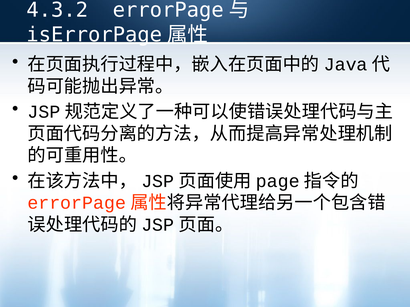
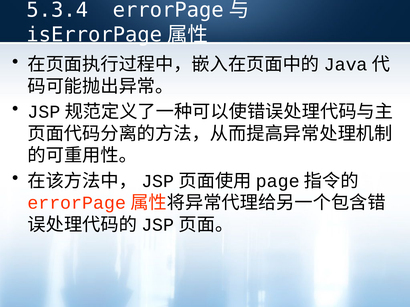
4.3.2: 4.3.2 -> 5.3.4
